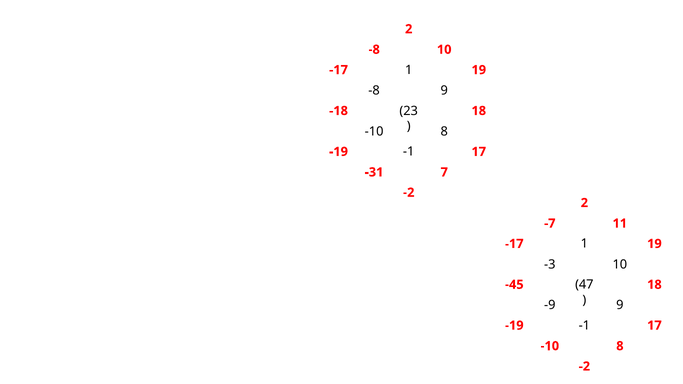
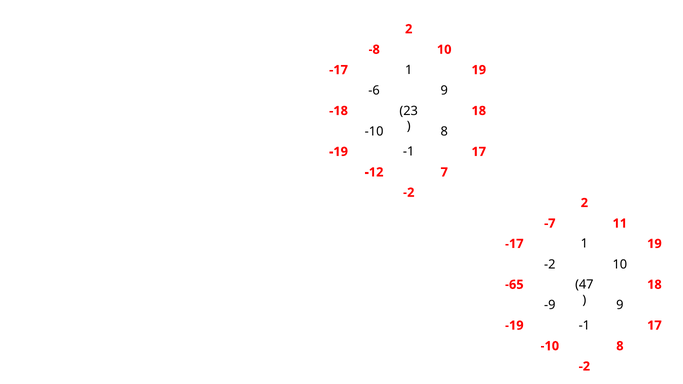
-8 at (374, 91): -8 -> -6
-31: -31 -> -12
-3 at (550, 264): -3 -> -2
-45: -45 -> -65
